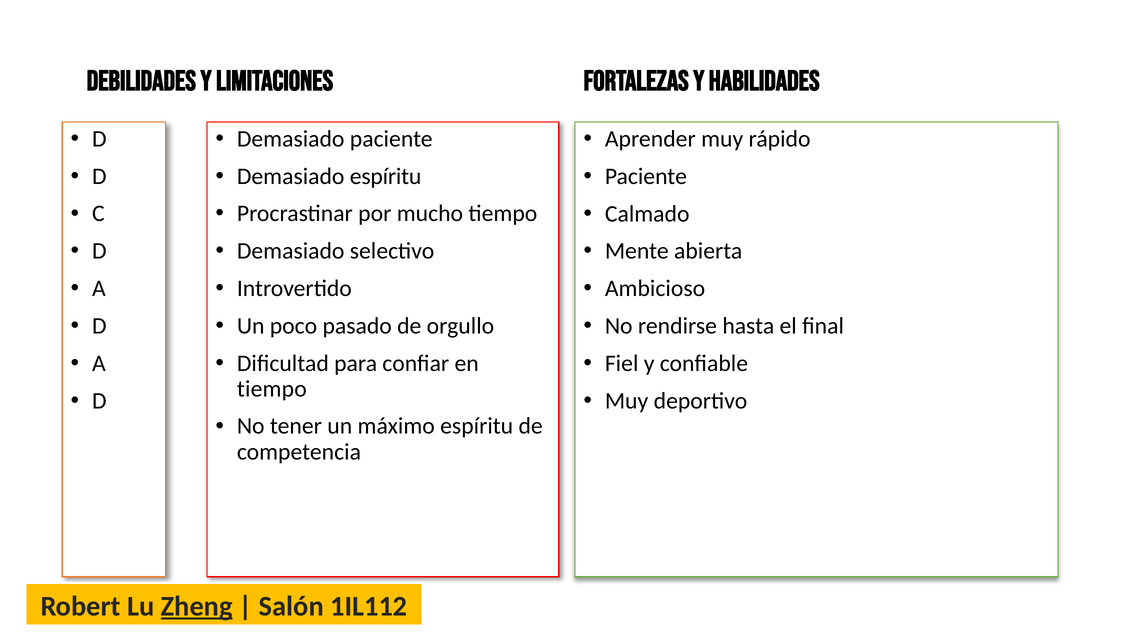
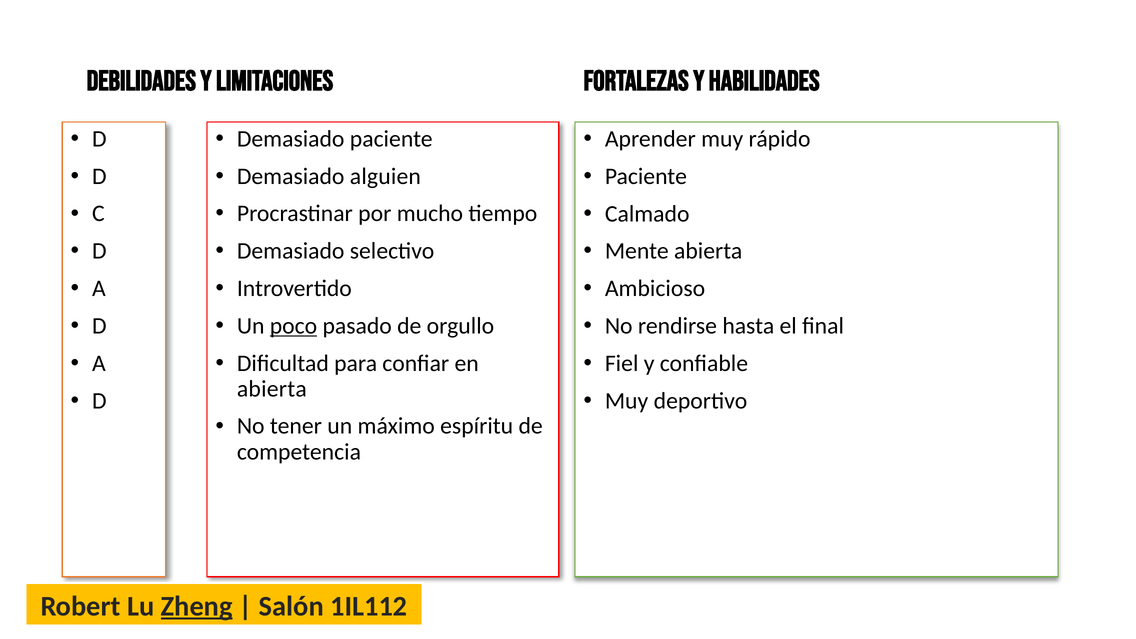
Demasiado espíritu: espíritu -> alguien
poco underline: none -> present
tiempo at (272, 389): tiempo -> abierta
